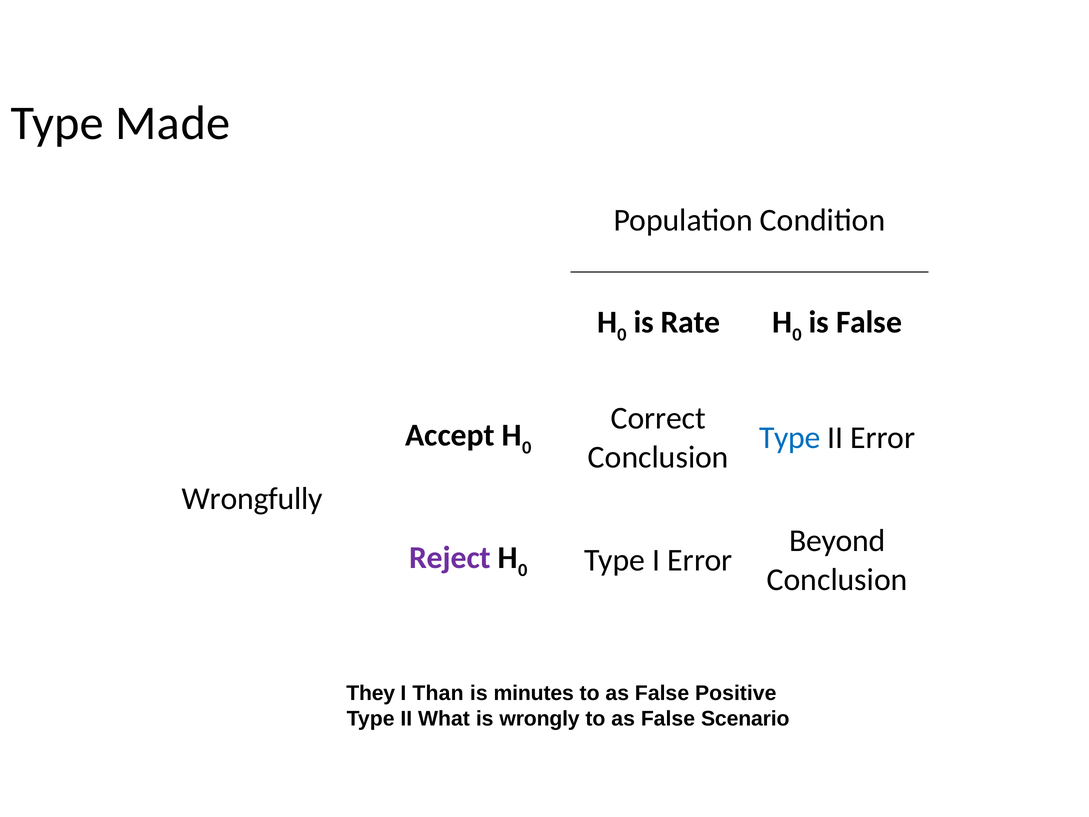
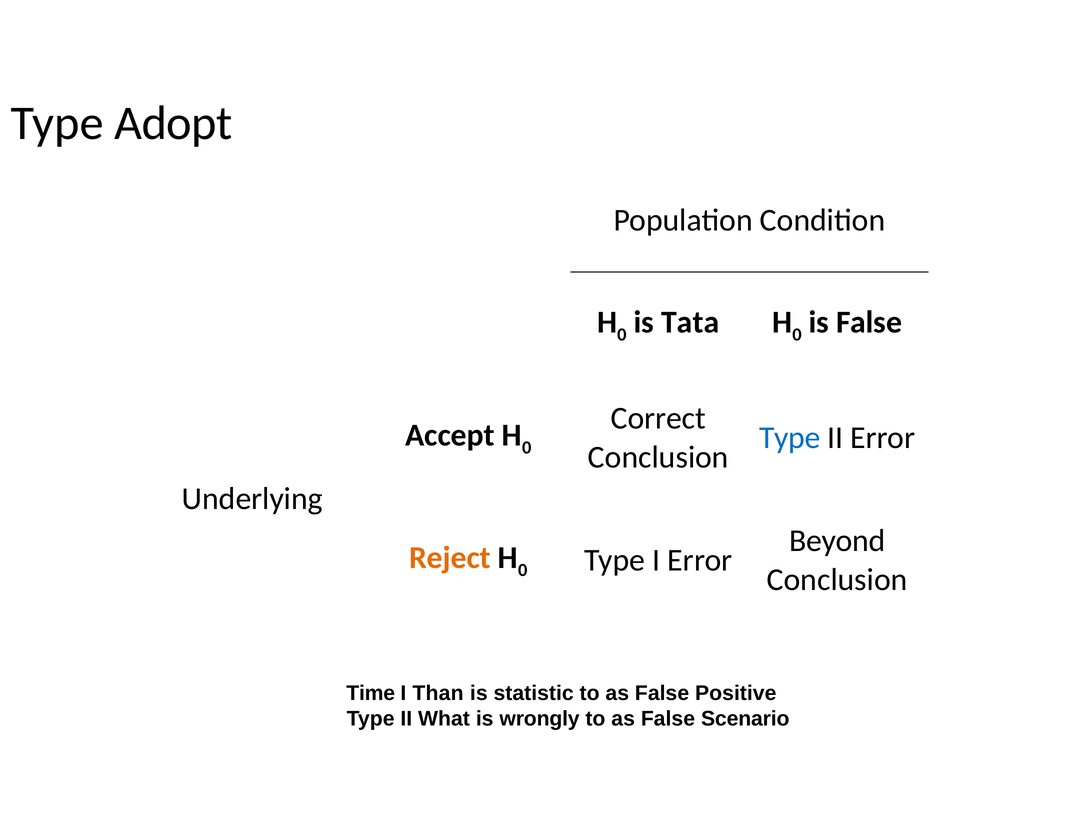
Made: Made -> Adopt
Rate: Rate -> Tata
Wrongfully: Wrongfully -> Underlying
Reject colour: purple -> orange
They: They -> Time
minutes: minutes -> statistic
